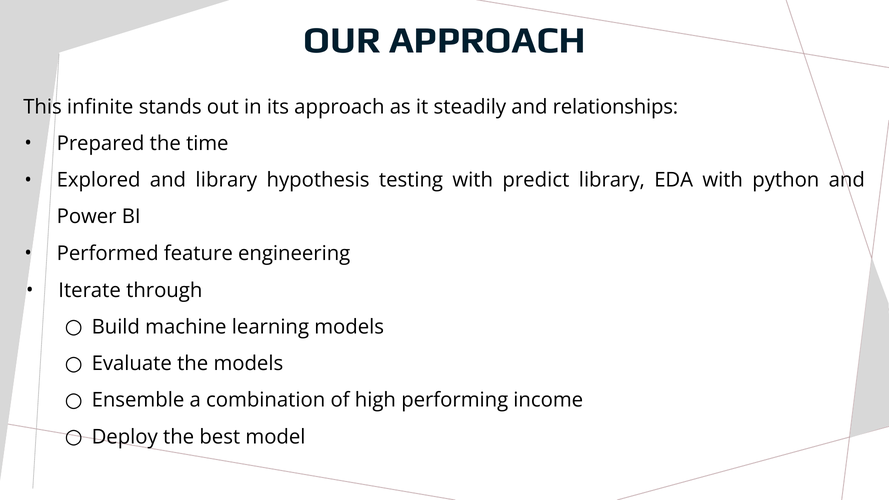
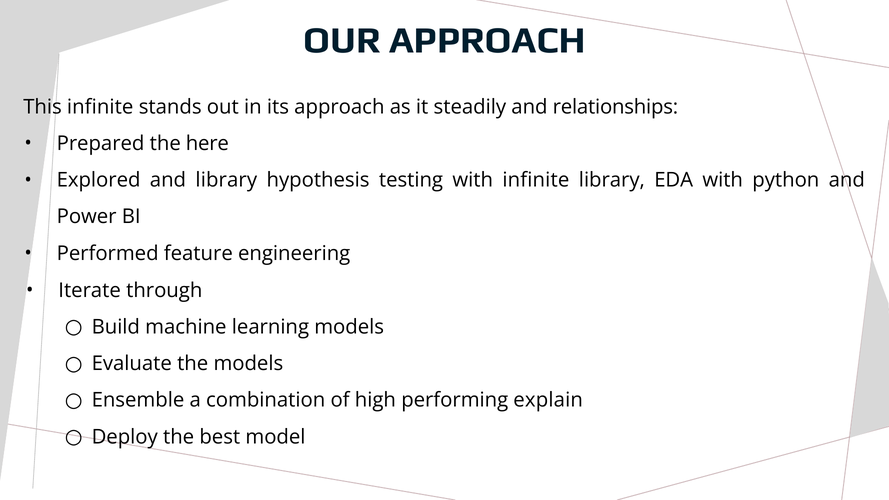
time: time -> here
with predict: predict -> infinite
income: income -> explain
